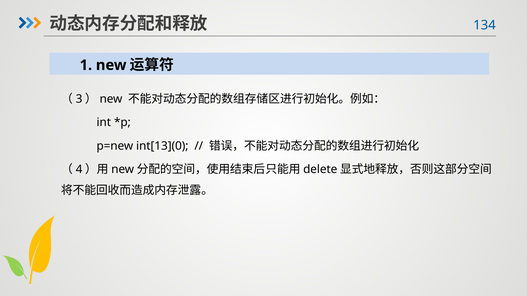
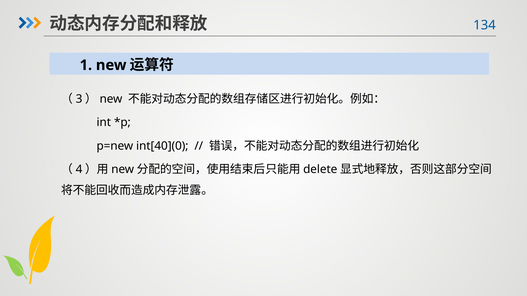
int[13](0: int[13](0 -> int[40](0
